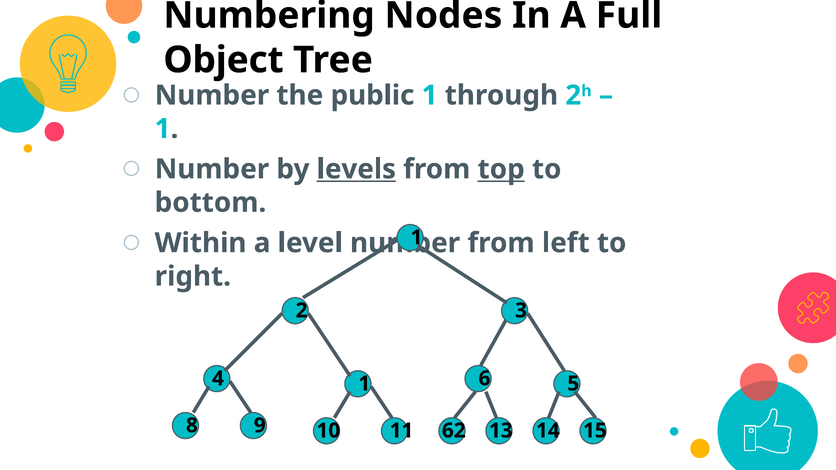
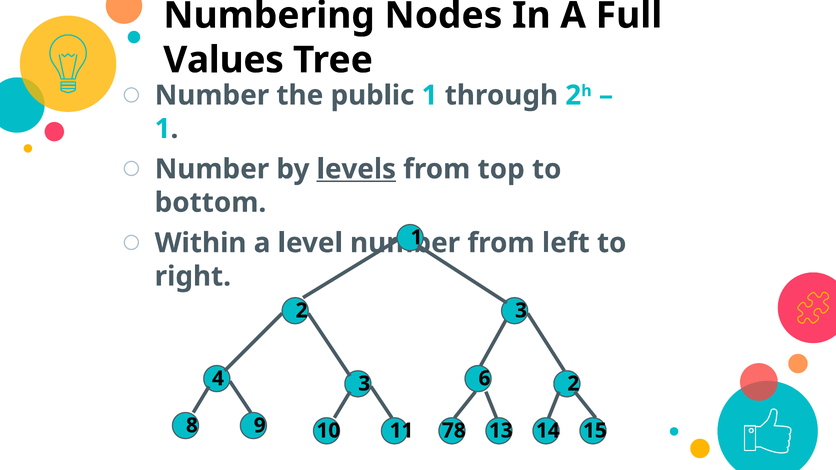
Object: Object -> Values
top underline: present -> none
4 1: 1 -> 3
6 5: 5 -> 2
62: 62 -> 78
